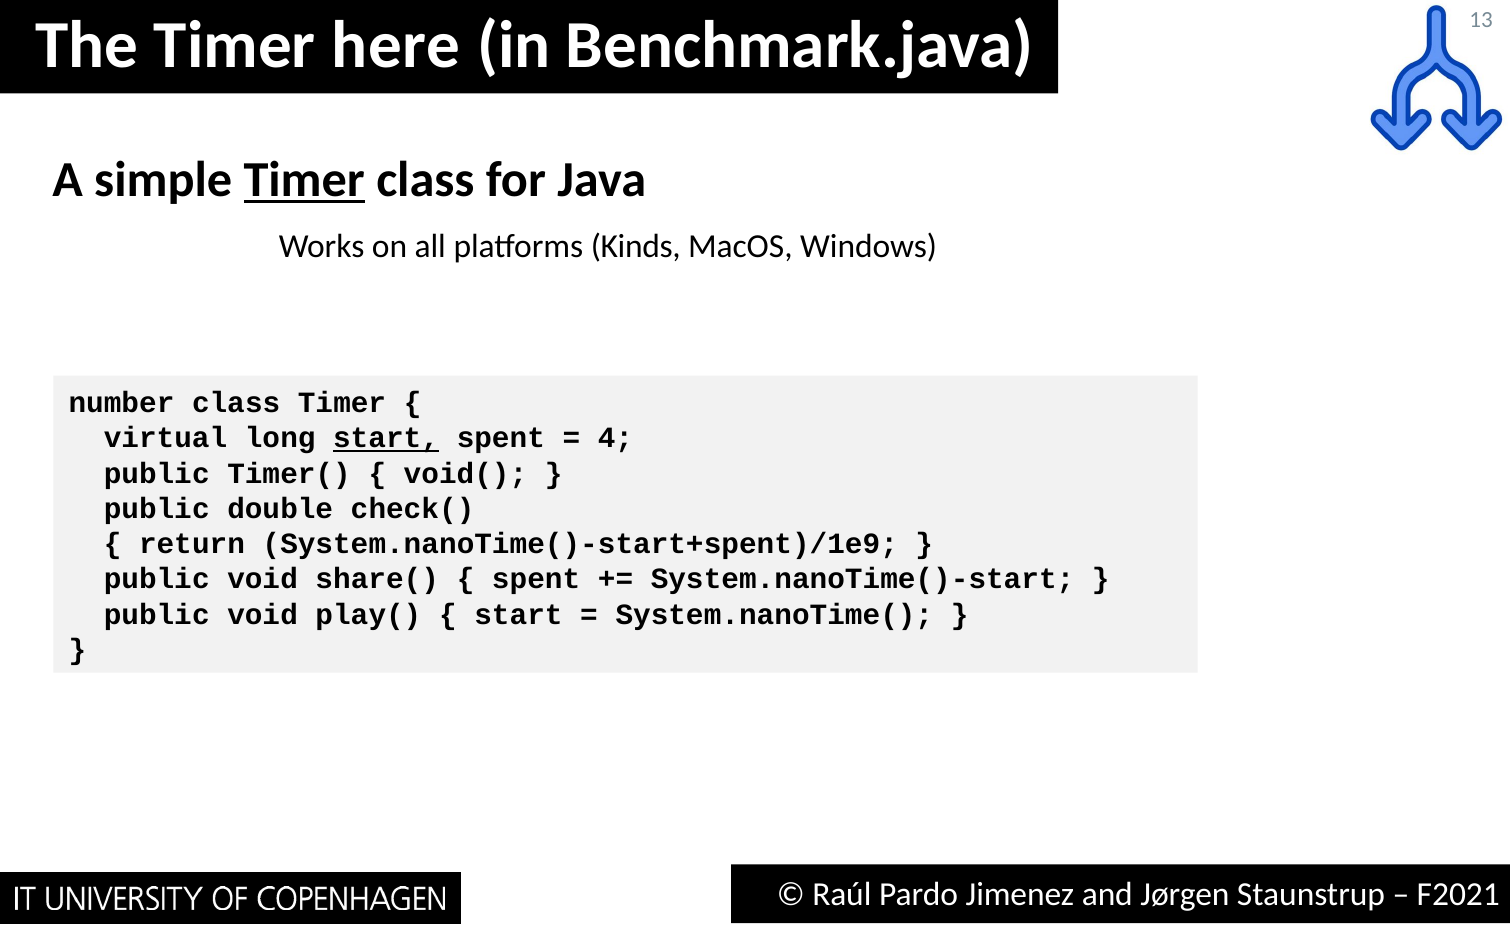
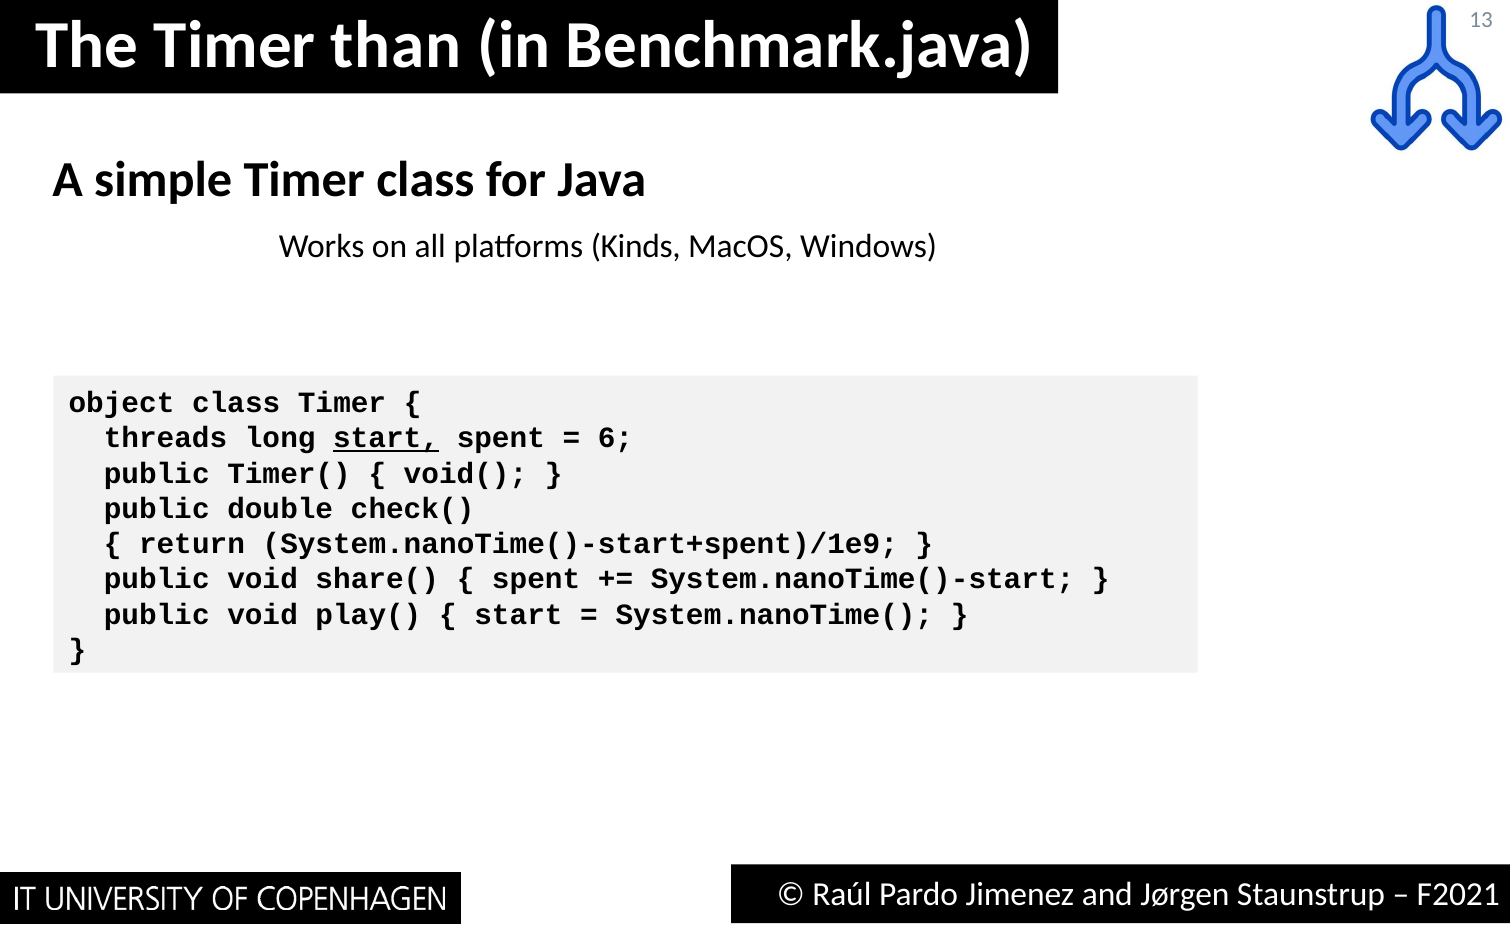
here: here -> than
Timer at (304, 180) underline: present -> none
number: number -> object
virtual: virtual -> threads
4: 4 -> 6
